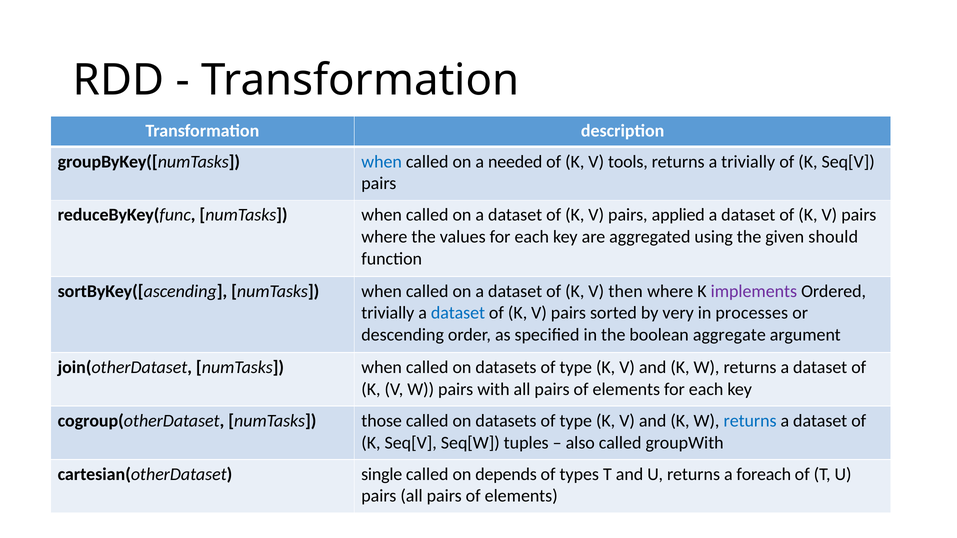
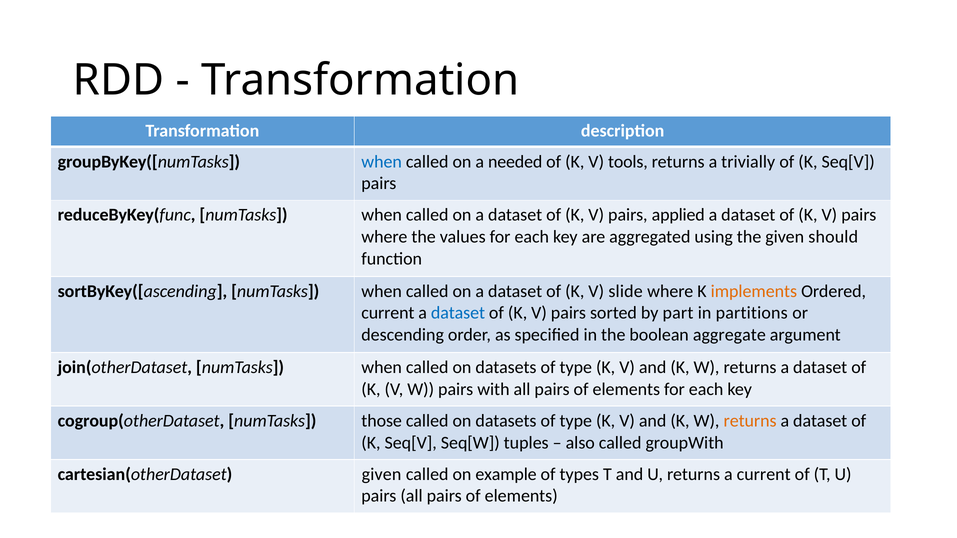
then: then -> slide
implements colour: purple -> orange
trivially at (388, 313): trivially -> current
very: very -> part
processes: processes -> partitions
returns at (750, 421) colour: blue -> orange
cartesian(otherDataset single: single -> given
depends: depends -> example
a foreach: foreach -> current
